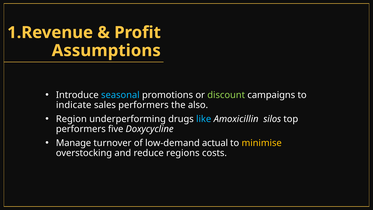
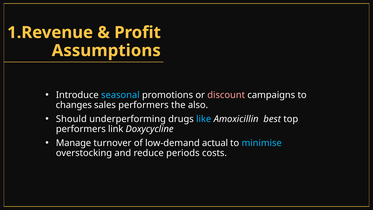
discount colour: light green -> pink
indicate: indicate -> changes
Region: Region -> Should
silos: silos -> best
five: five -> link
minimise colour: yellow -> light blue
regions: regions -> periods
